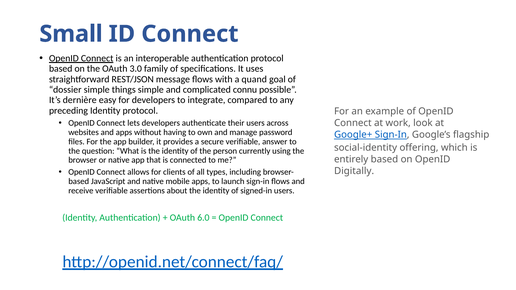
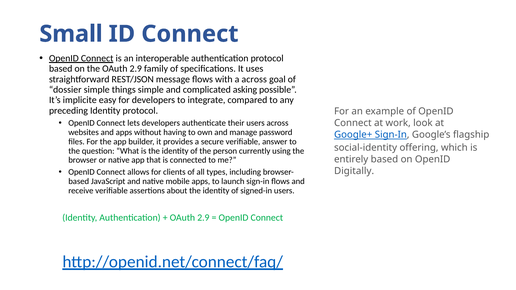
the OAuth 3.0: 3.0 -> 2.9
a quand: quand -> across
connu: connu -> asking
dernière: dernière -> implicite
6.0 at (203, 218): 6.0 -> 2.9
